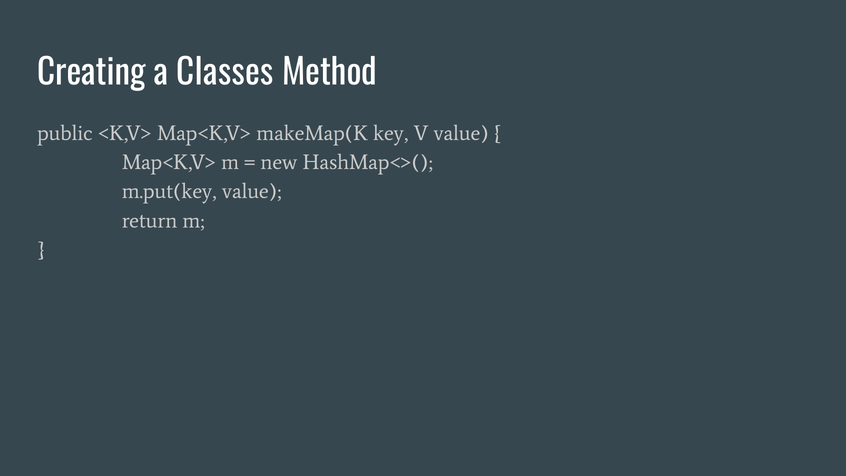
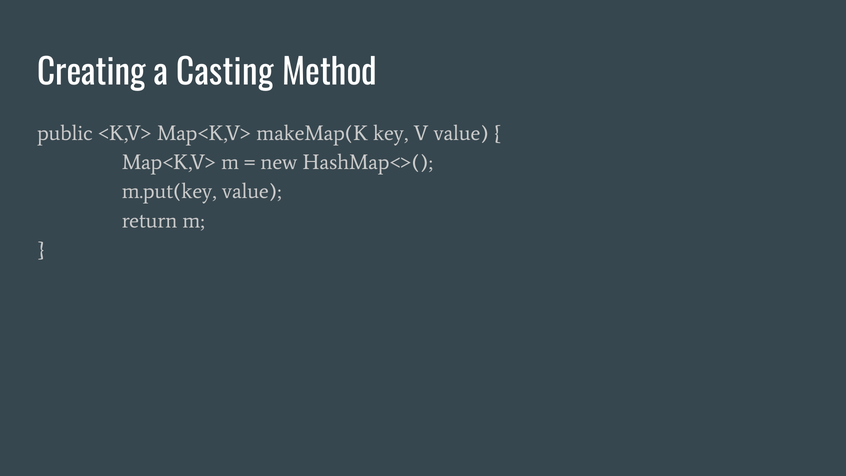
Classes: Classes -> Casting
